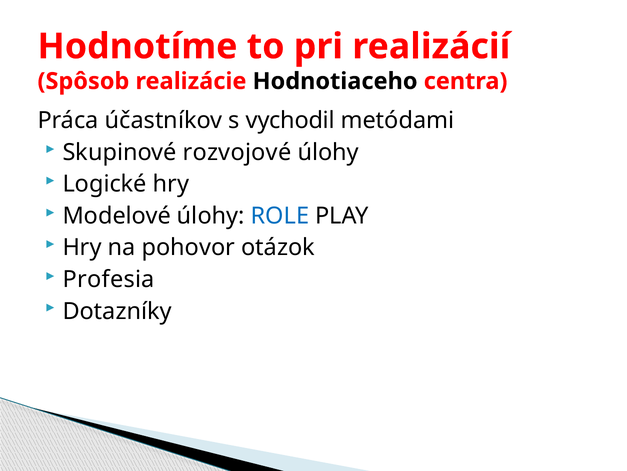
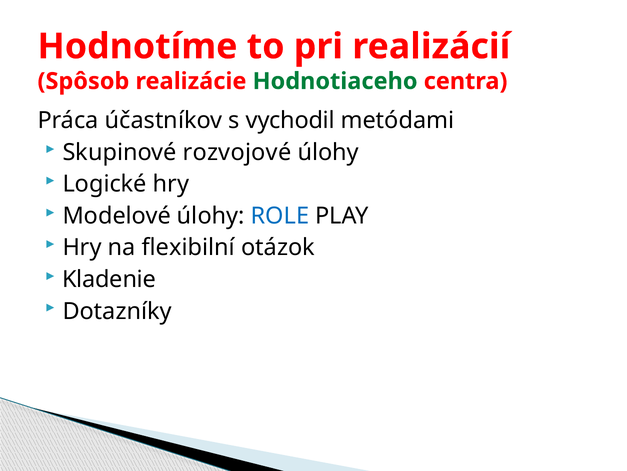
Hodnotiaceho colour: black -> green
pohovor: pohovor -> flexibilní
Profesia: Profesia -> Kladenie
